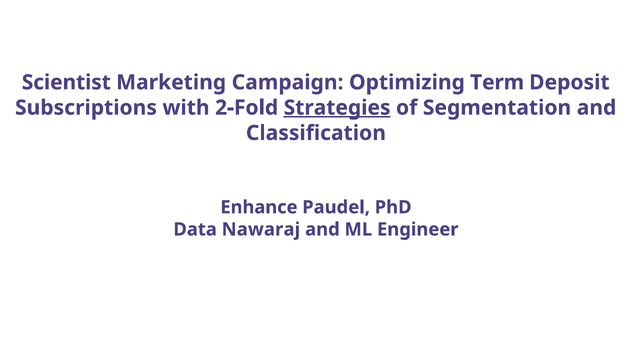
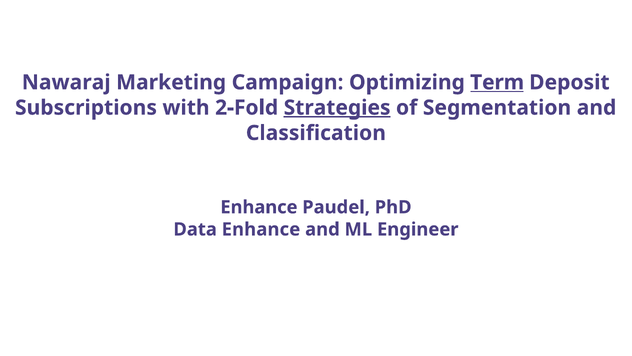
Scientist: Scientist -> Nawaraj
Term underline: none -> present
Data Nawaraj: Nawaraj -> Enhance
